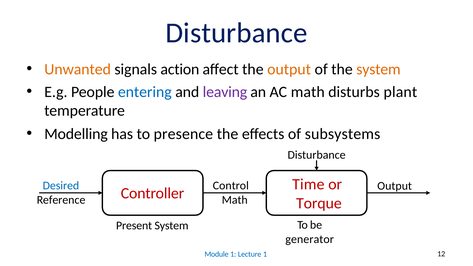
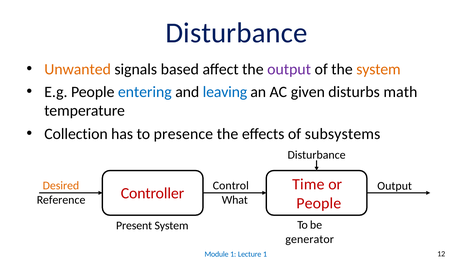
action: action -> based
output at (289, 69) colour: orange -> purple
leaving colour: purple -> blue
AC math: math -> given
plant: plant -> math
Modelling: Modelling -> Collection
Desired colour: blue -> orange
Math at (235, 200): Math -> What
Torque at (319, 203): Torque -> People
